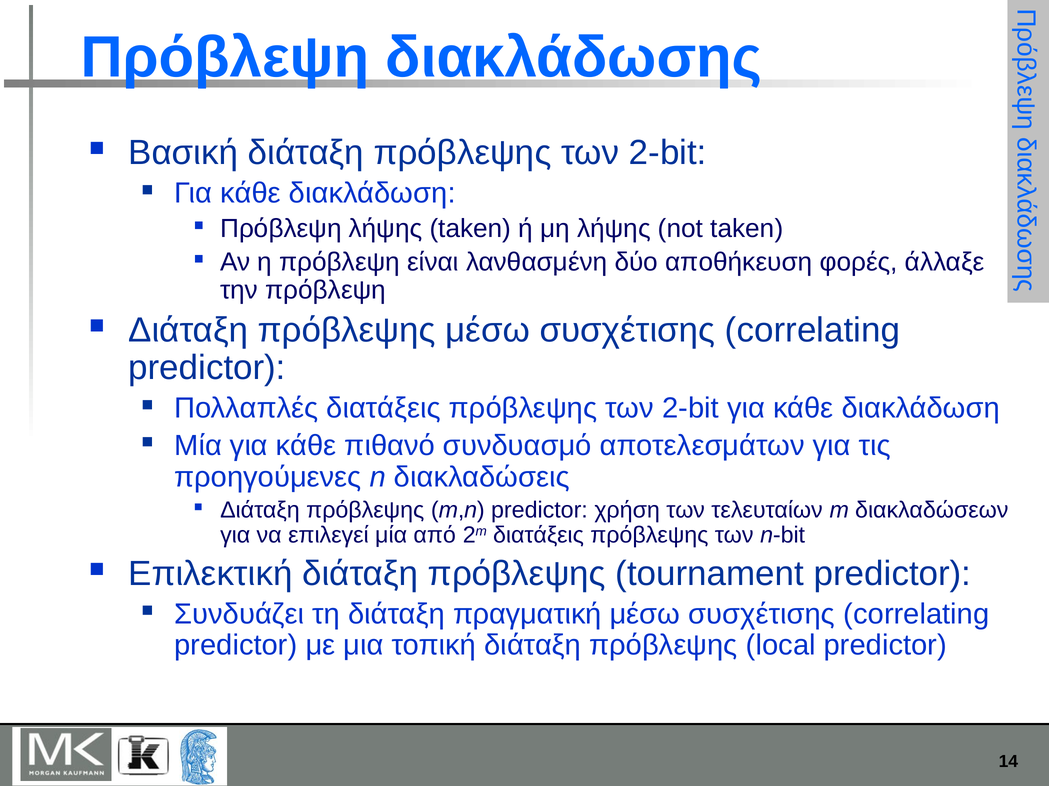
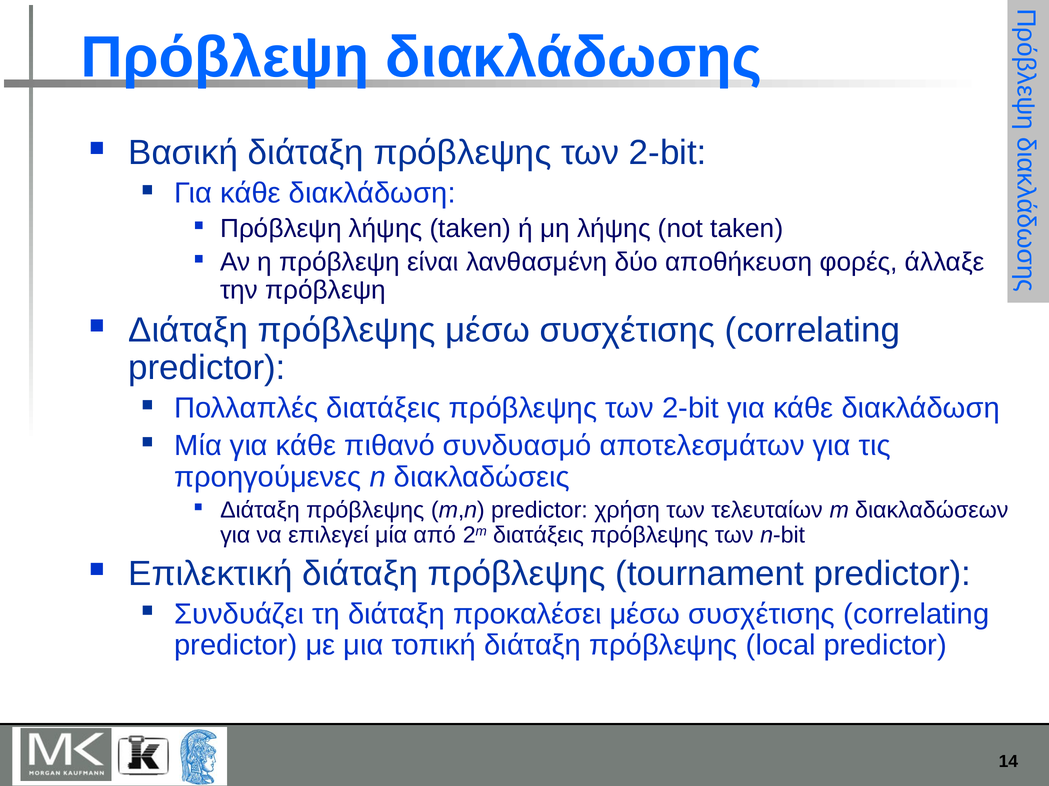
πραγματική: πραγματική -> προκαλέσει
